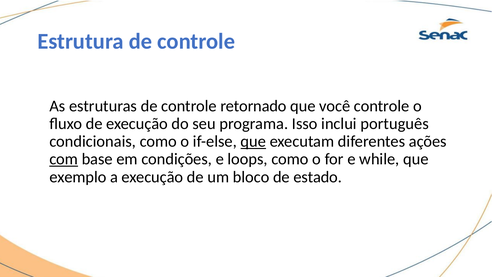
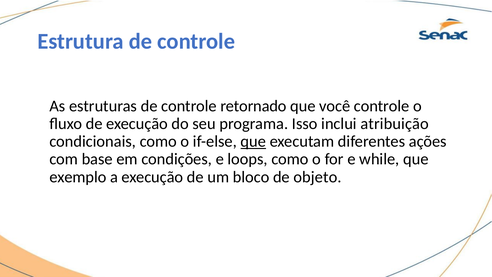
português: português -> atribuição
com underline: present -> none
estado: estado -> objeto
